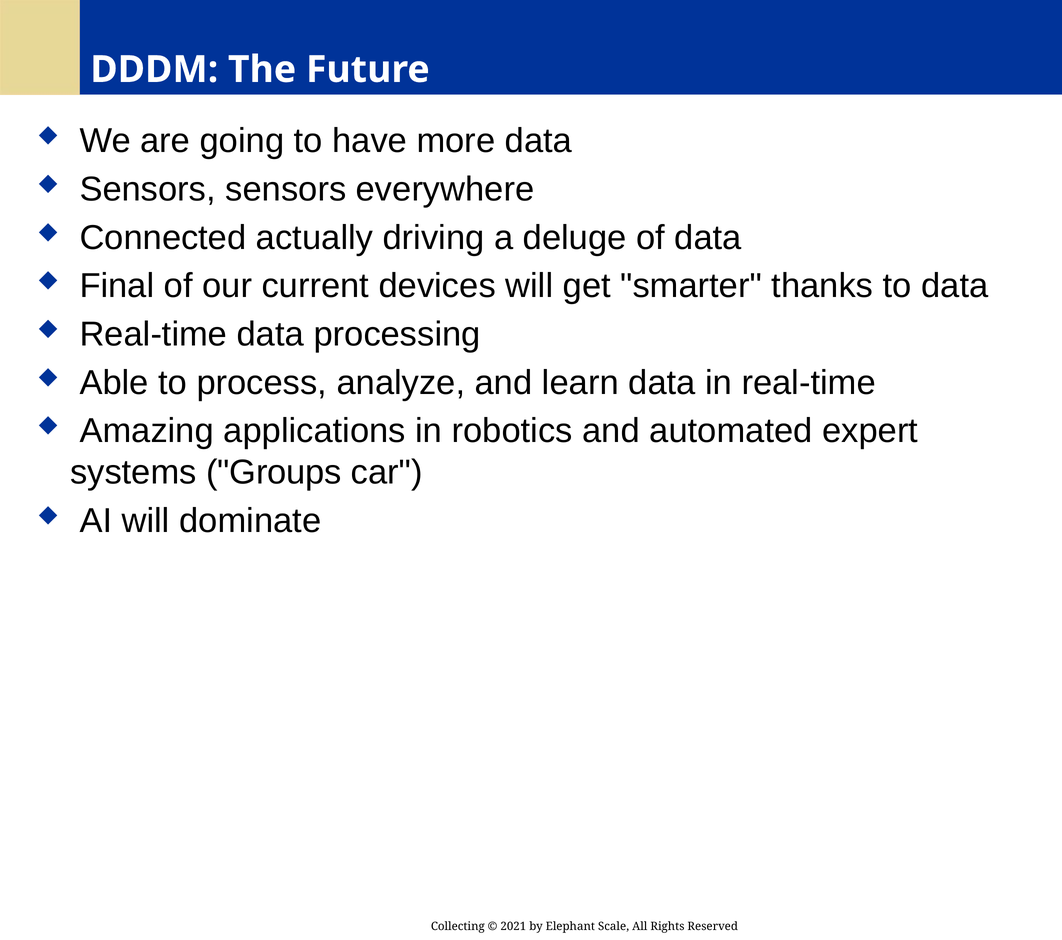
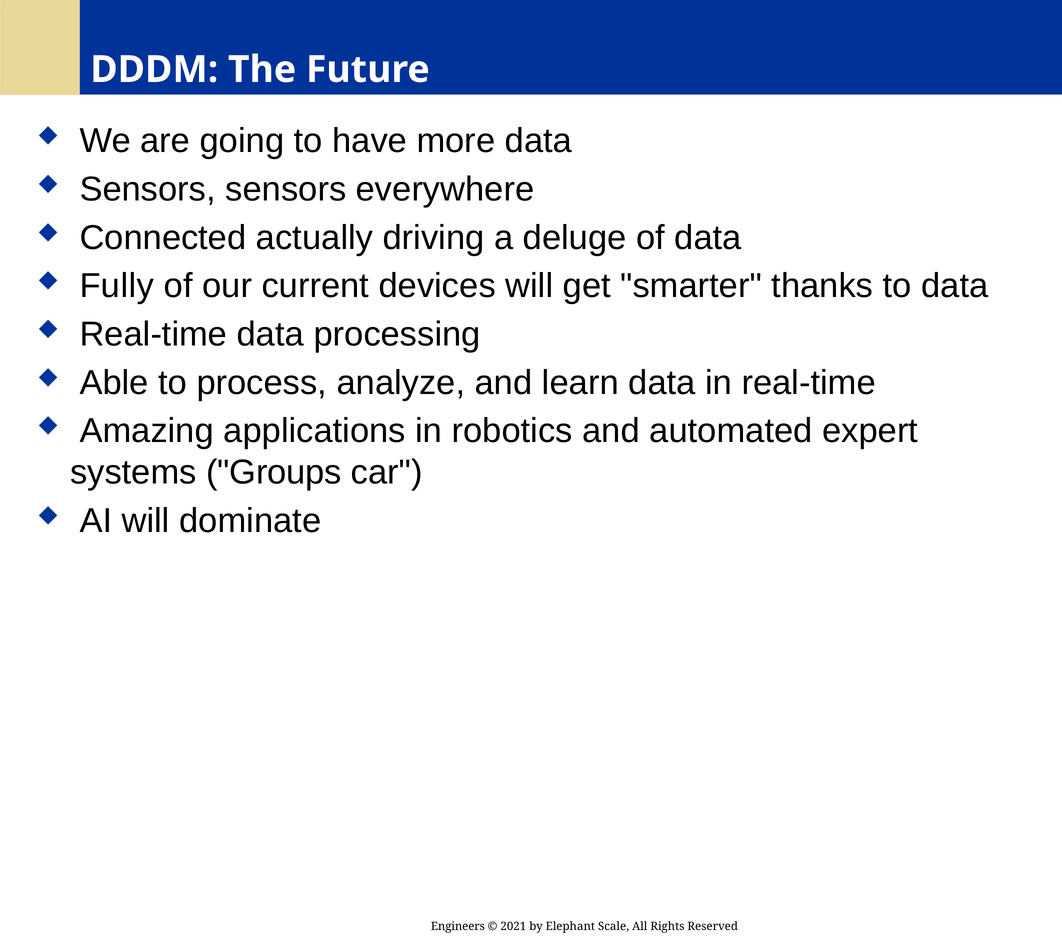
Final: Final -> Fully
Collecting: Collecting -> Engineers
